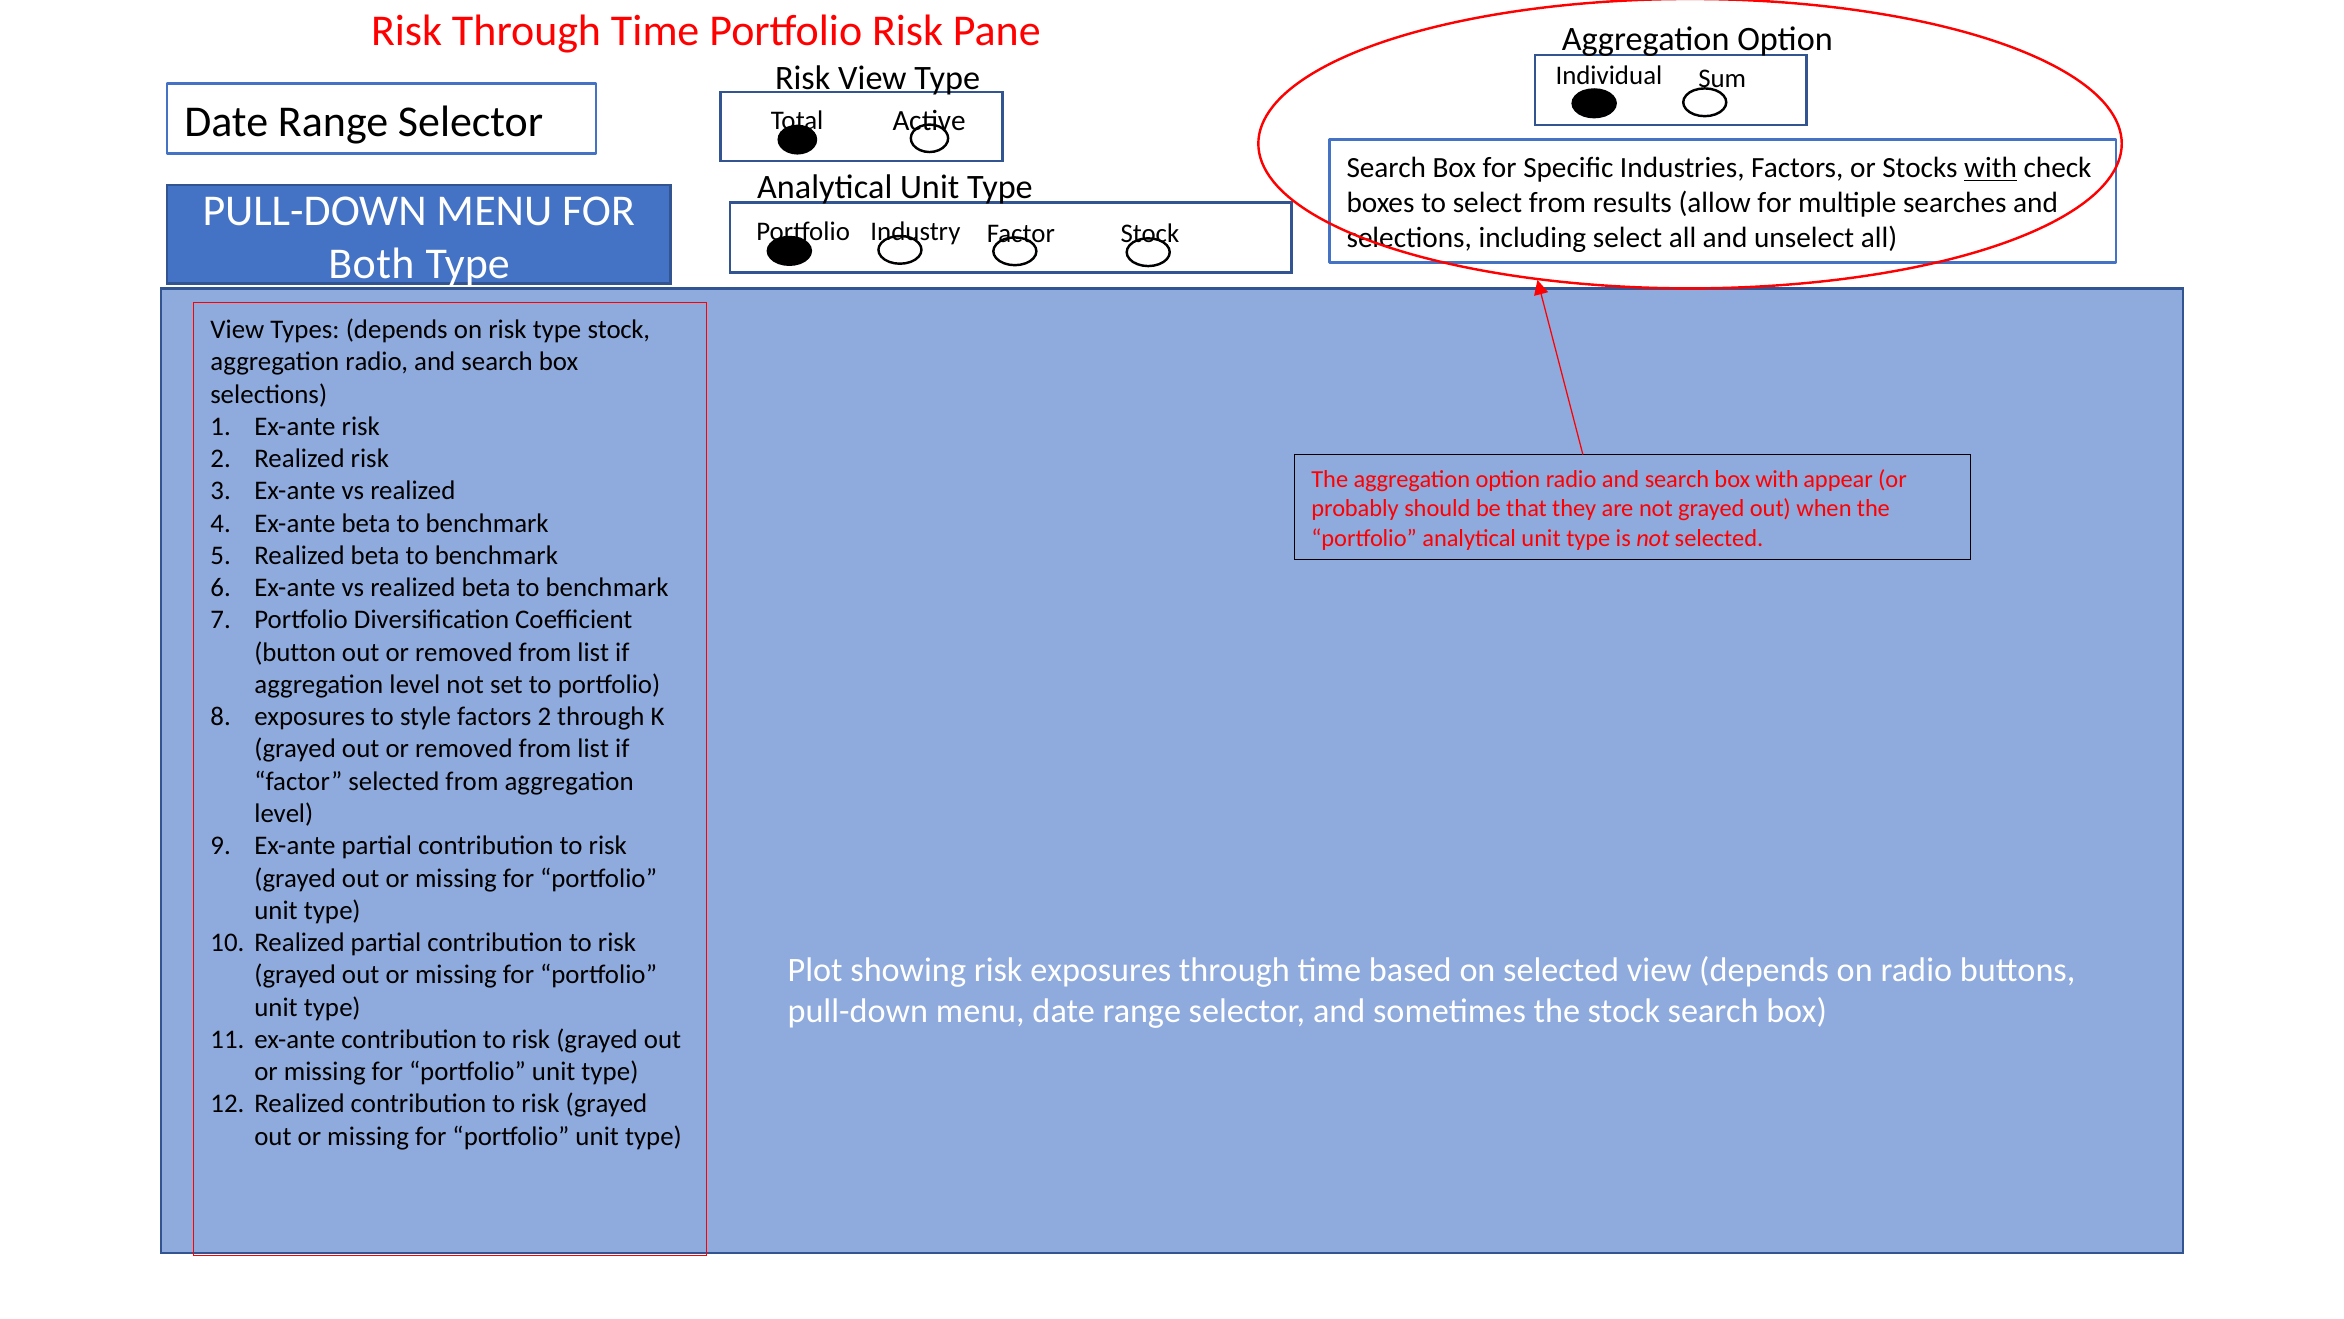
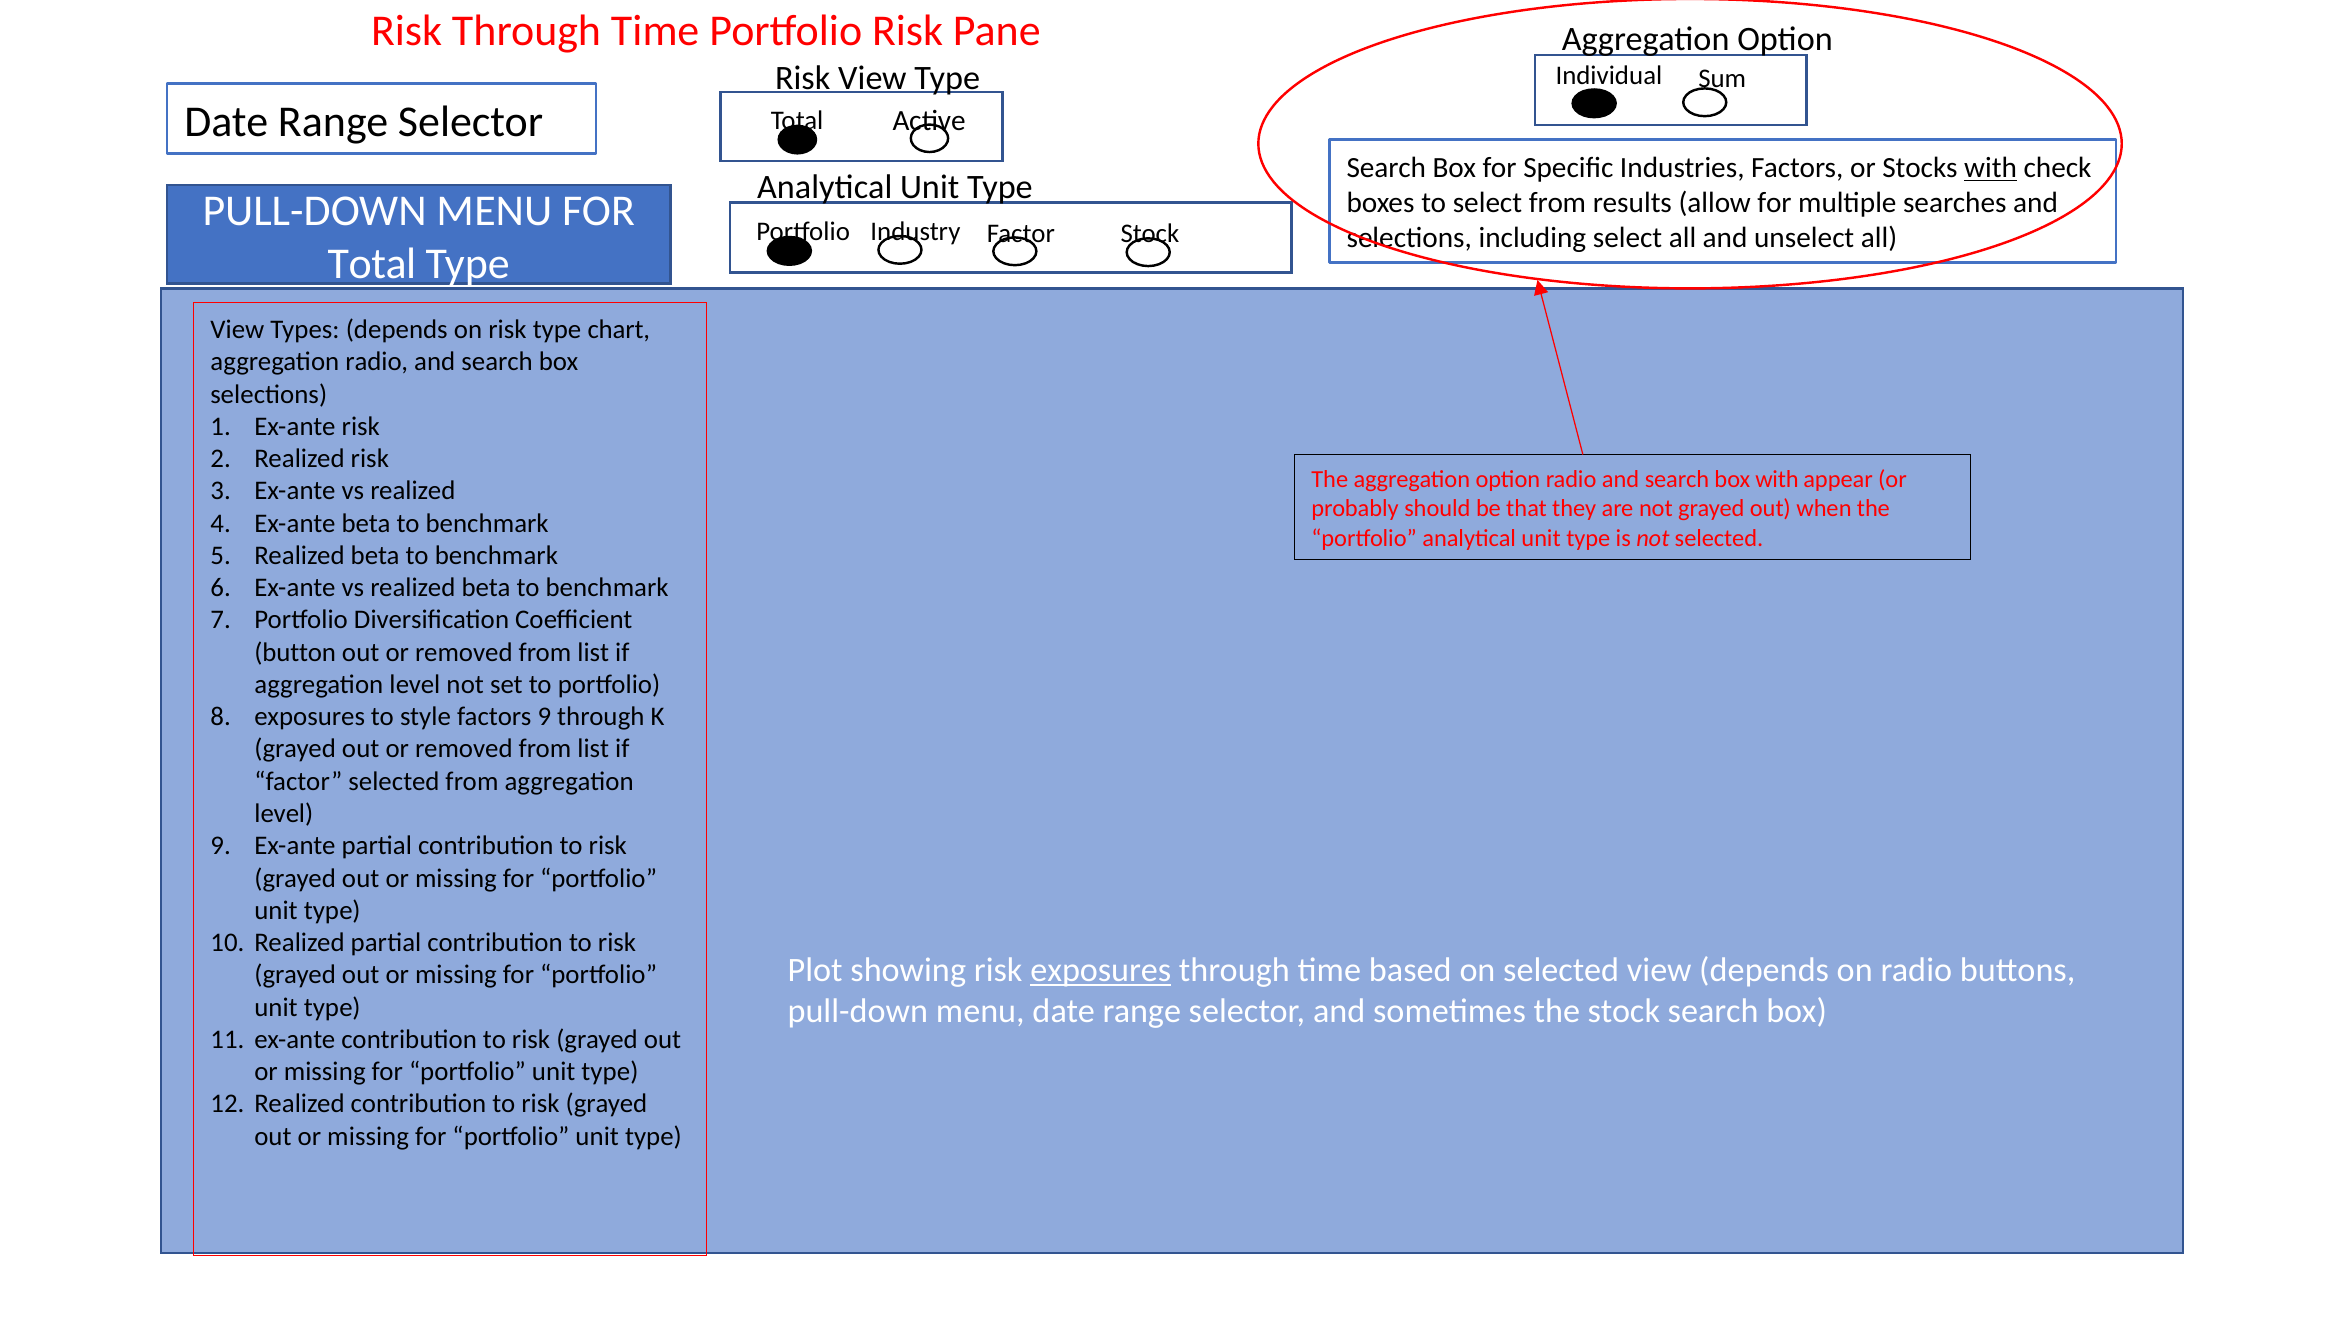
Both at (371, 264): Both -> Total
type stock: stock -> chart
factors 2: 2 -> 9
exposures at (1101, 970) underline: none -> present
